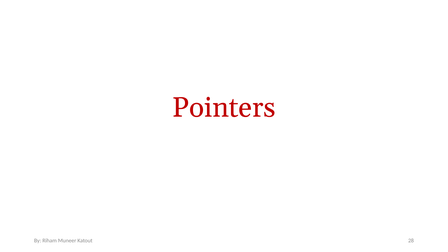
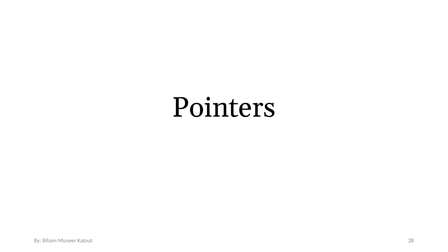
Pointers colour: red -> black
